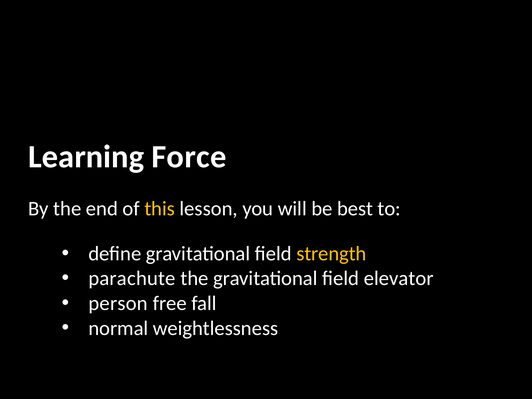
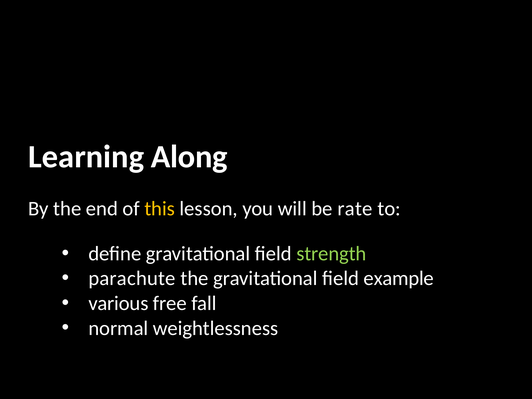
Force: Force -> Along
best: best -> rate
strength colour: yellow -> light green
elevator: elevator -> example
person: person -> various
